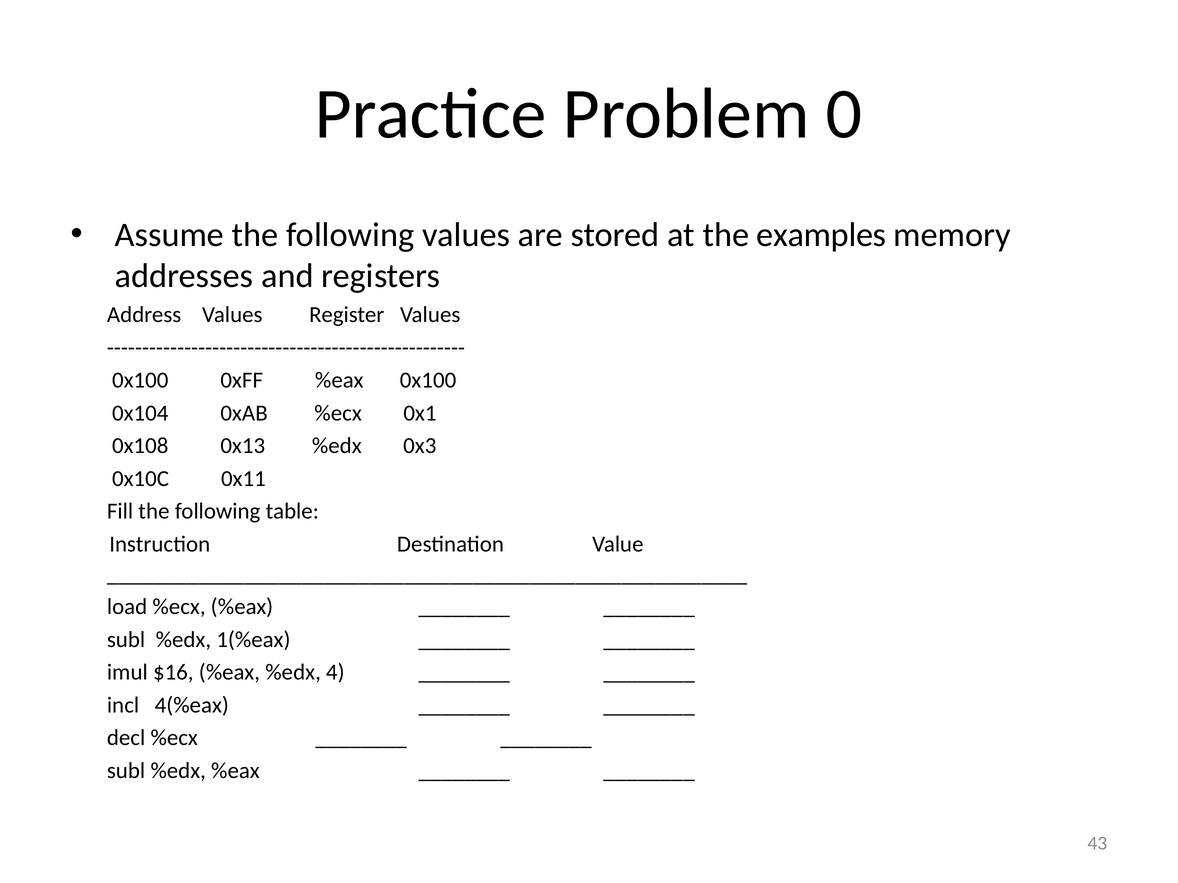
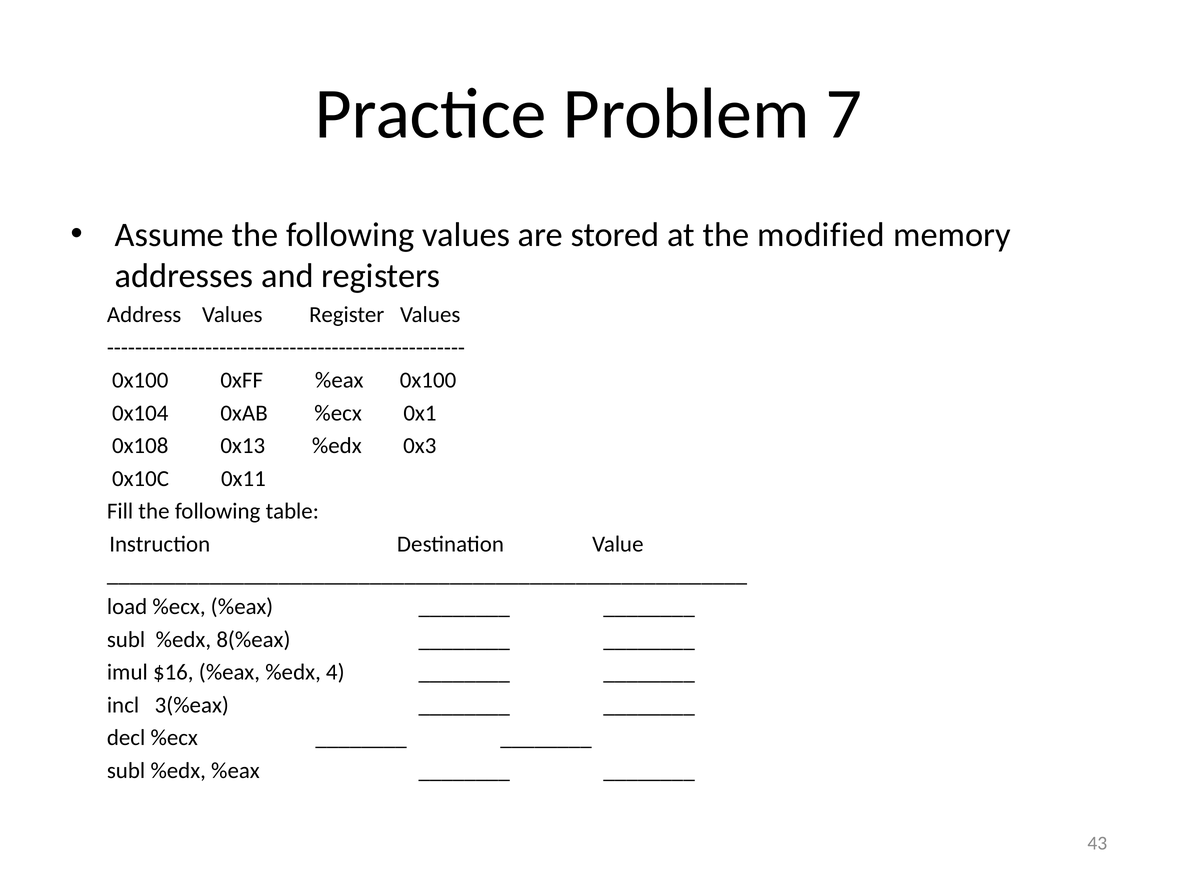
0: 0 -> 7
examples: examples -> modified
1(%eax: 1(%eax -> 8(%eax
4(%eax: 4(%eax -> 3(%eax
